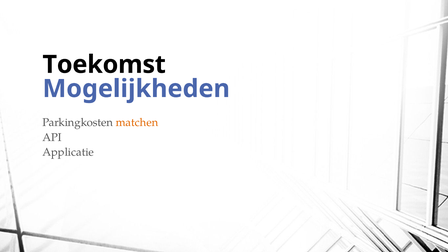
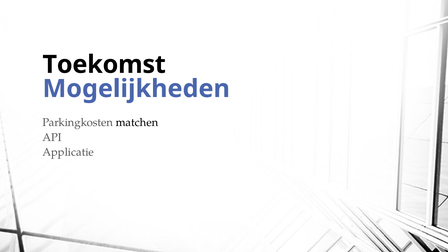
matchen colour: orange -> black
